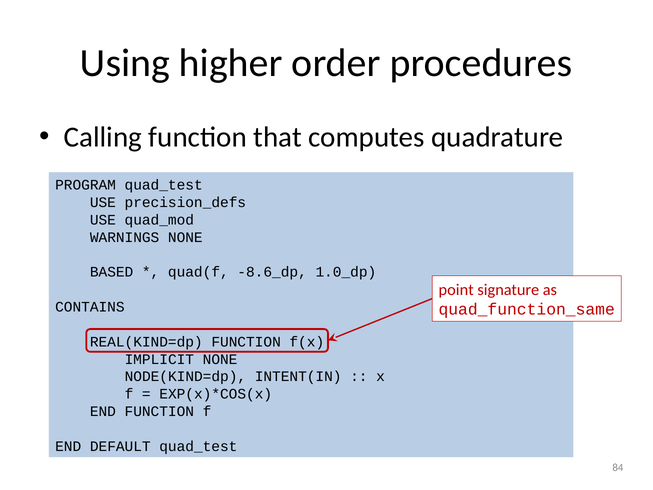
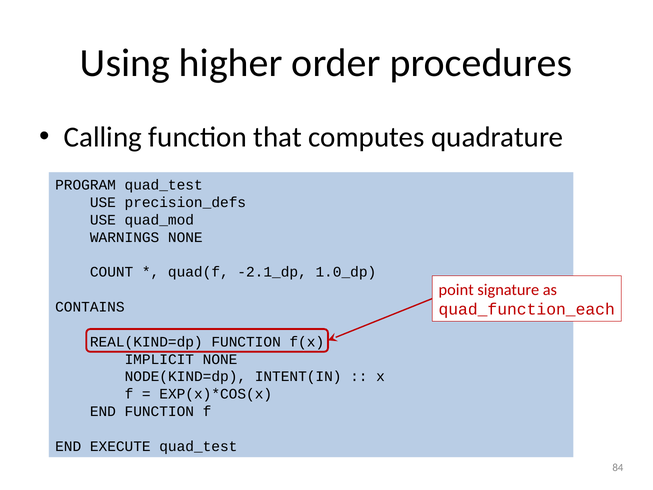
BASED: BASED -> COUNT
-8.6_dp: -8.6_dp -> -2.1_dp
quad_function_same: quad_function_same -> quad_function_each
DEFAULT: DEFAULT -> EXECUTE
